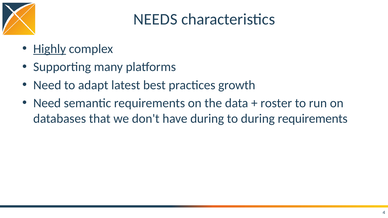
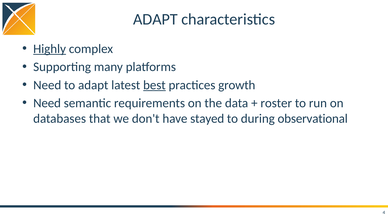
NEEDS at (155, 19): NEEDS -> ADAPT
best underline: none -> present
have during: during -> stayed
during requirements: requirements -> observational
